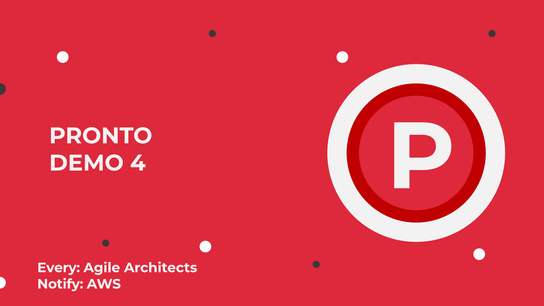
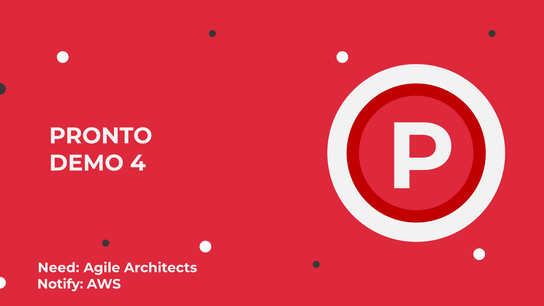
Every: Every -> Need
